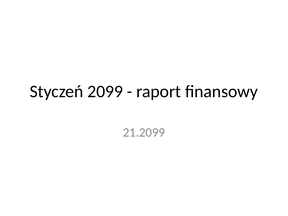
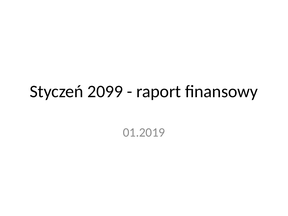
21.2099: 21.2099 -> 01.2019
